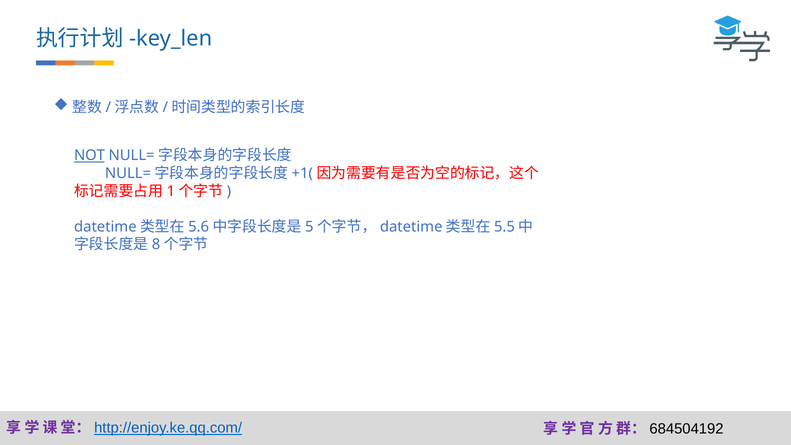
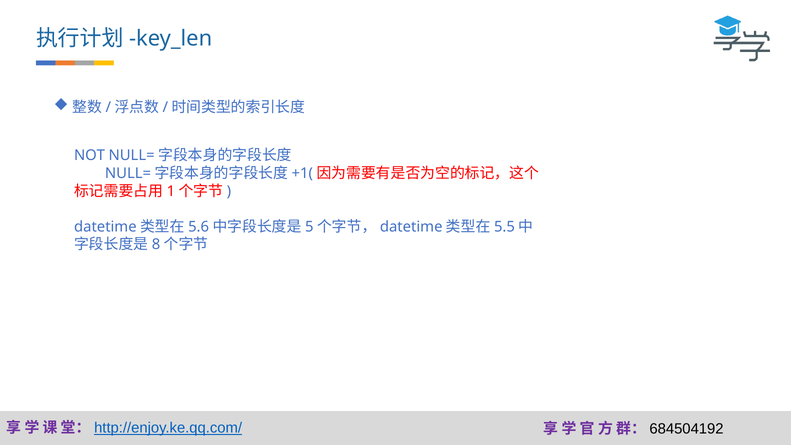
NOT underline: present -> none
